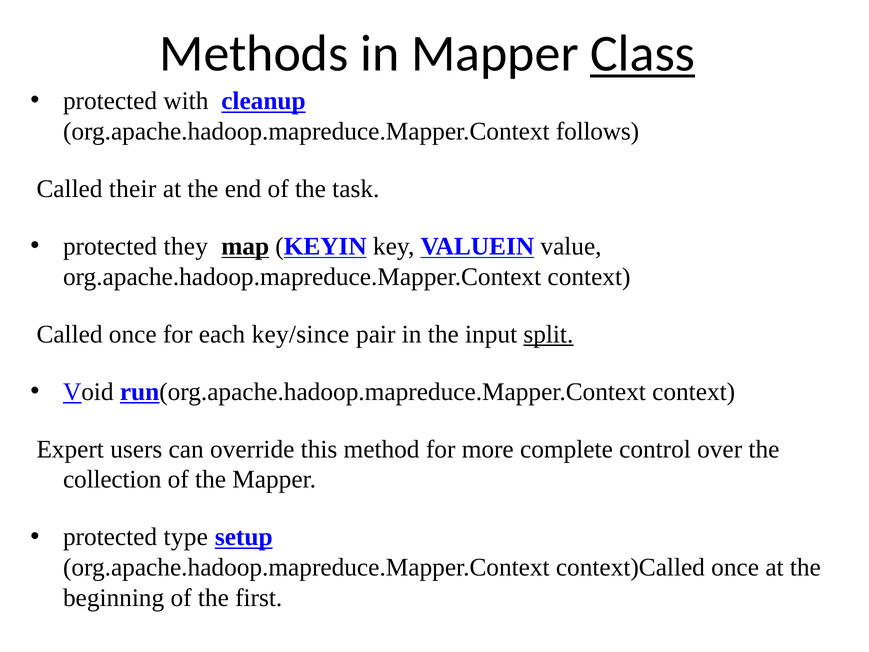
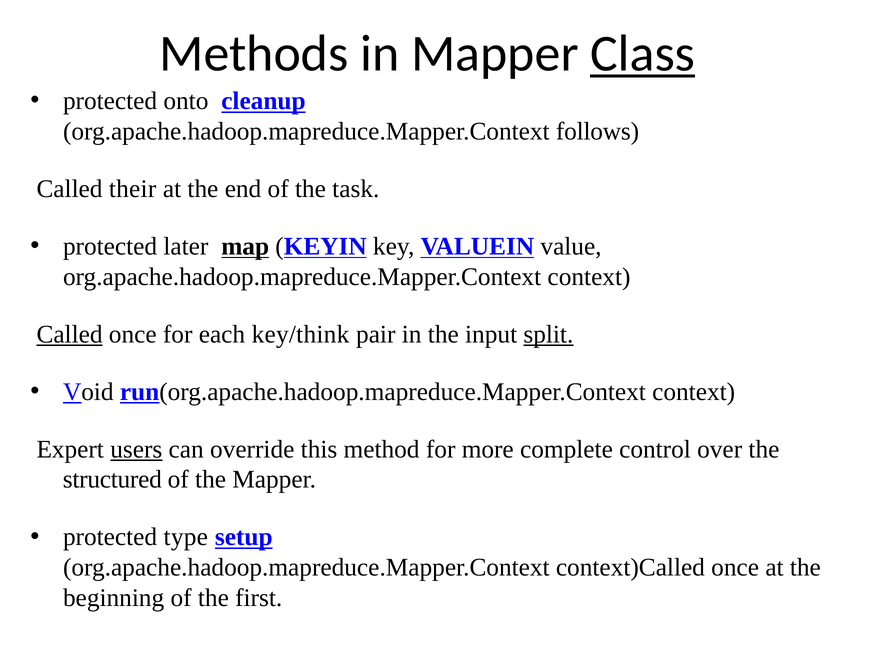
with: with -> onto
they: they -> later
Called at (70, 334) underline: none -> present
key/since: key/since -> key/think
users underline: none -> present
collection: collection -> structured
